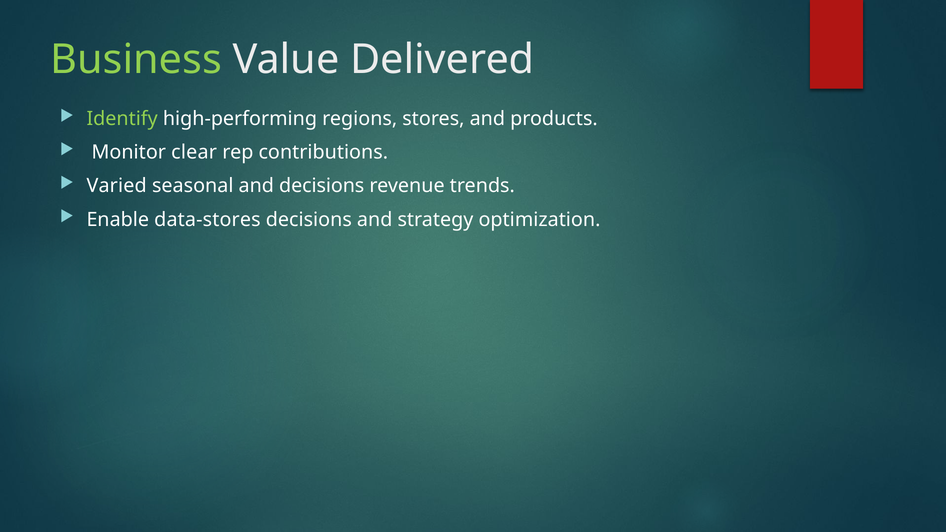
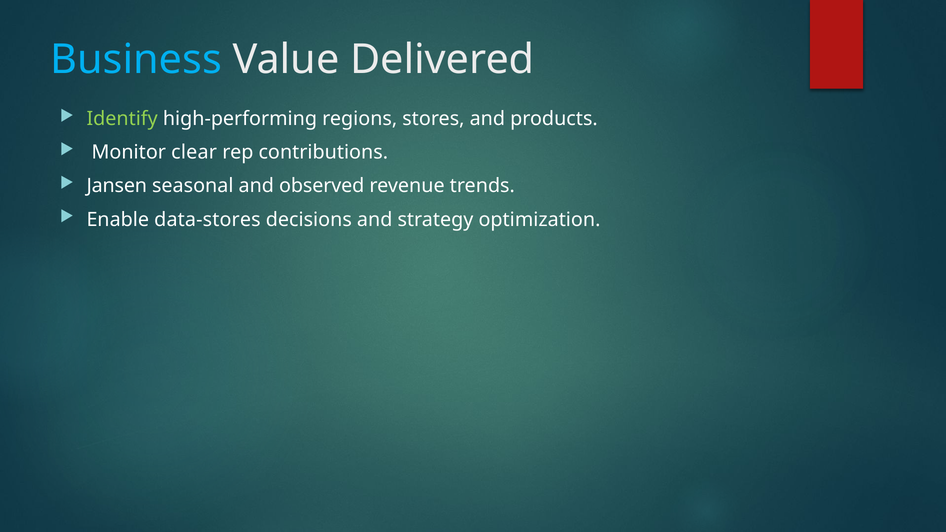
Business colour: light green -> light blue
Varied: Varied -> Jansen
and decisions: decisions -> observed
